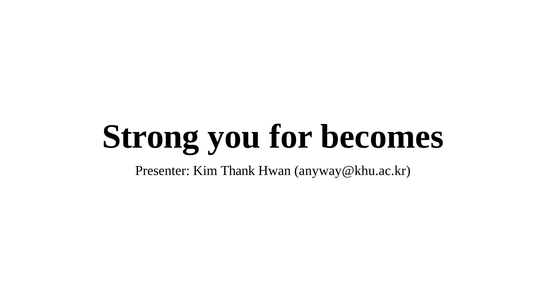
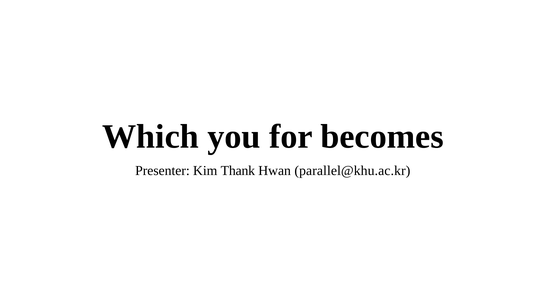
Strong: Strong -> Which
anyway@khu.ac.kr: anyway@khu.ac.kr -> parallel@khu.ac.kr
